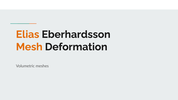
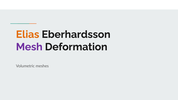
Mesh colour: orange -> purple
